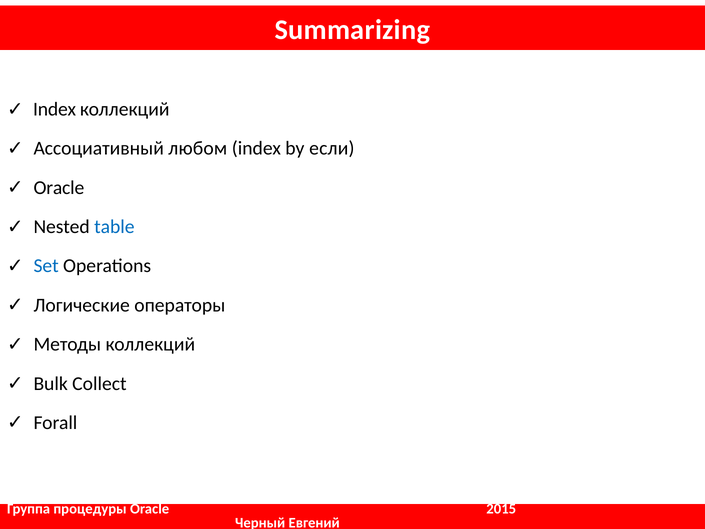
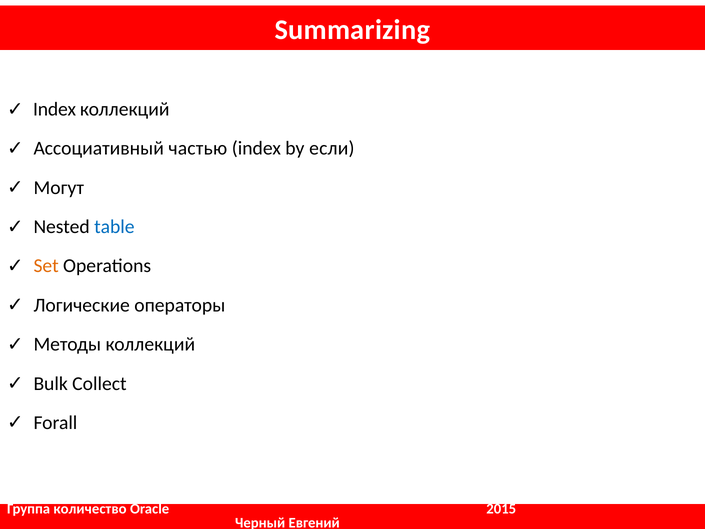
любом: любом -> частью
Oracle at (59, 188): Oracle -> Могут
Set colour: blue -> orange
процедуры: процедуры -> количество
